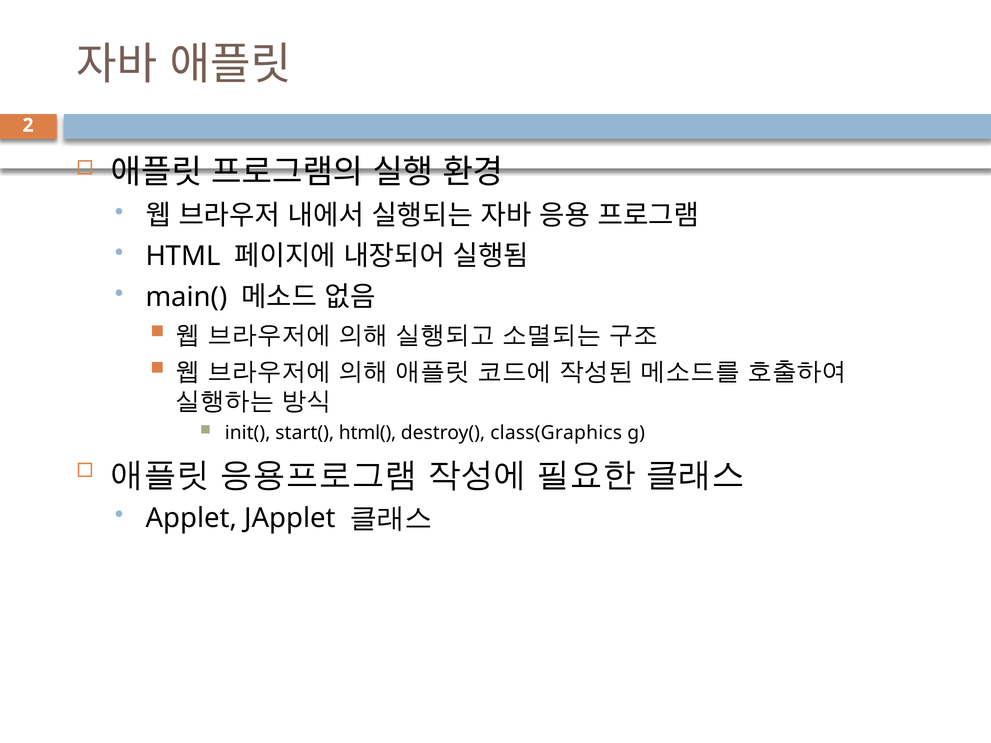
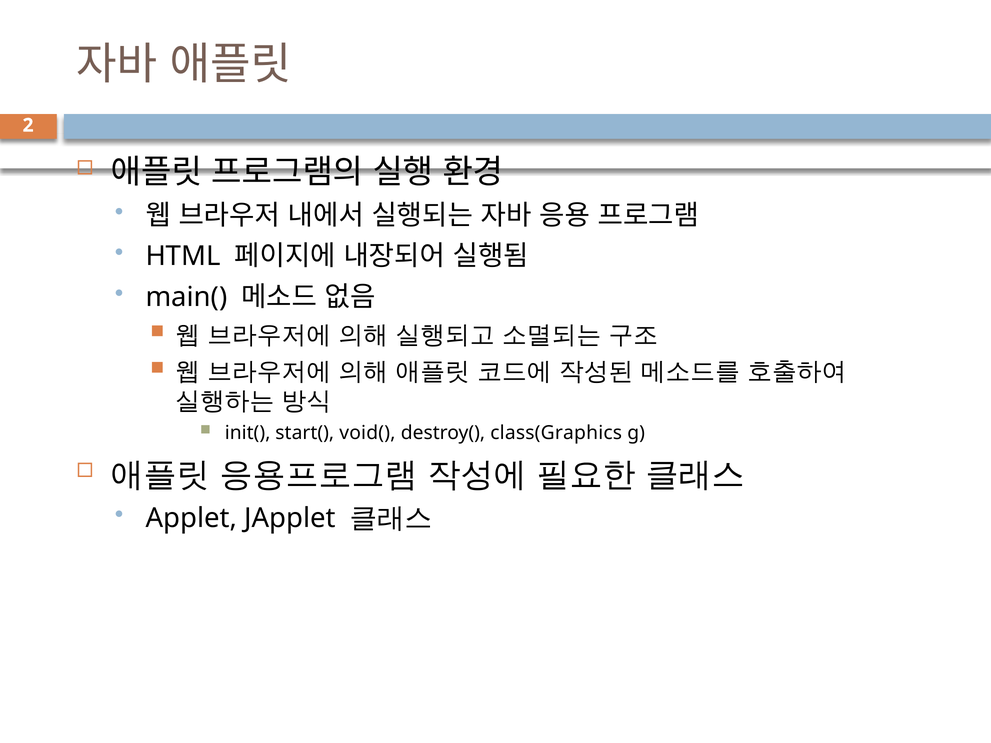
html(: html( -> void(
